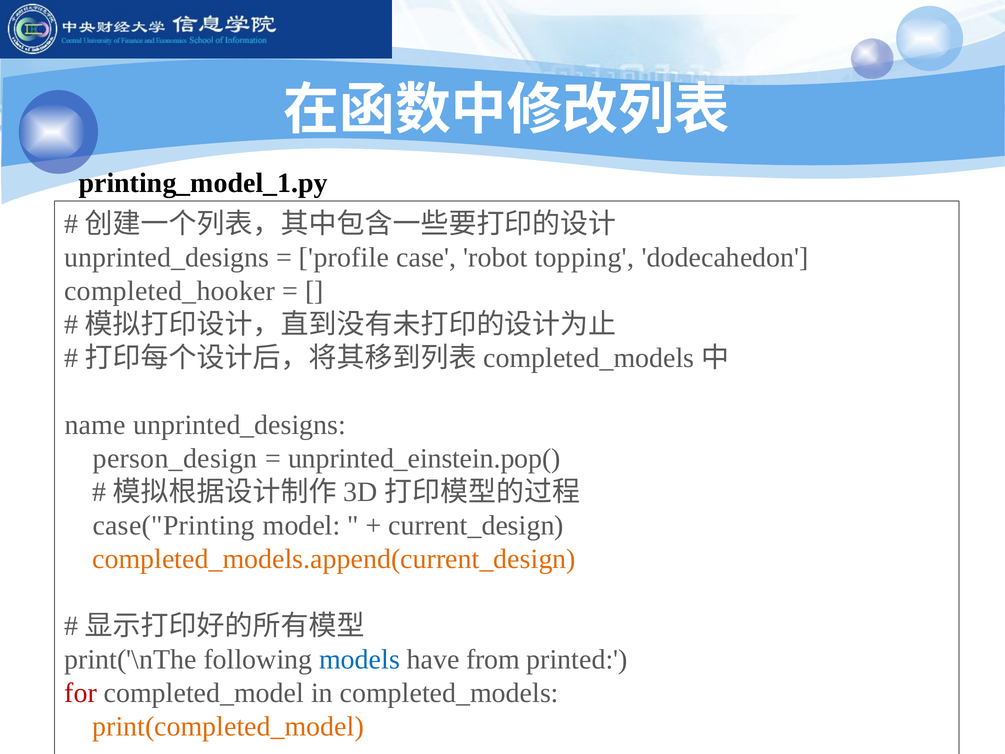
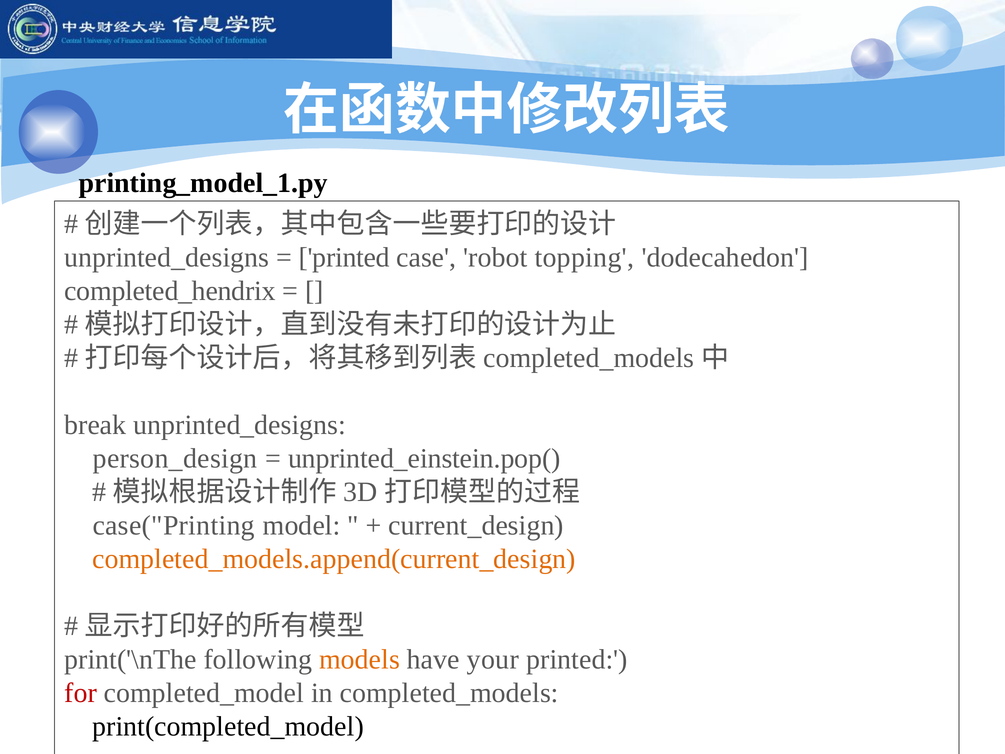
profile at (344, 257): profile -> printed
completed_hooker: completed_hooker -> completed_hendrix
name: name -> break
models colour: blue -> orange
from: from -> your
print(completed_model colour: orange -> black
